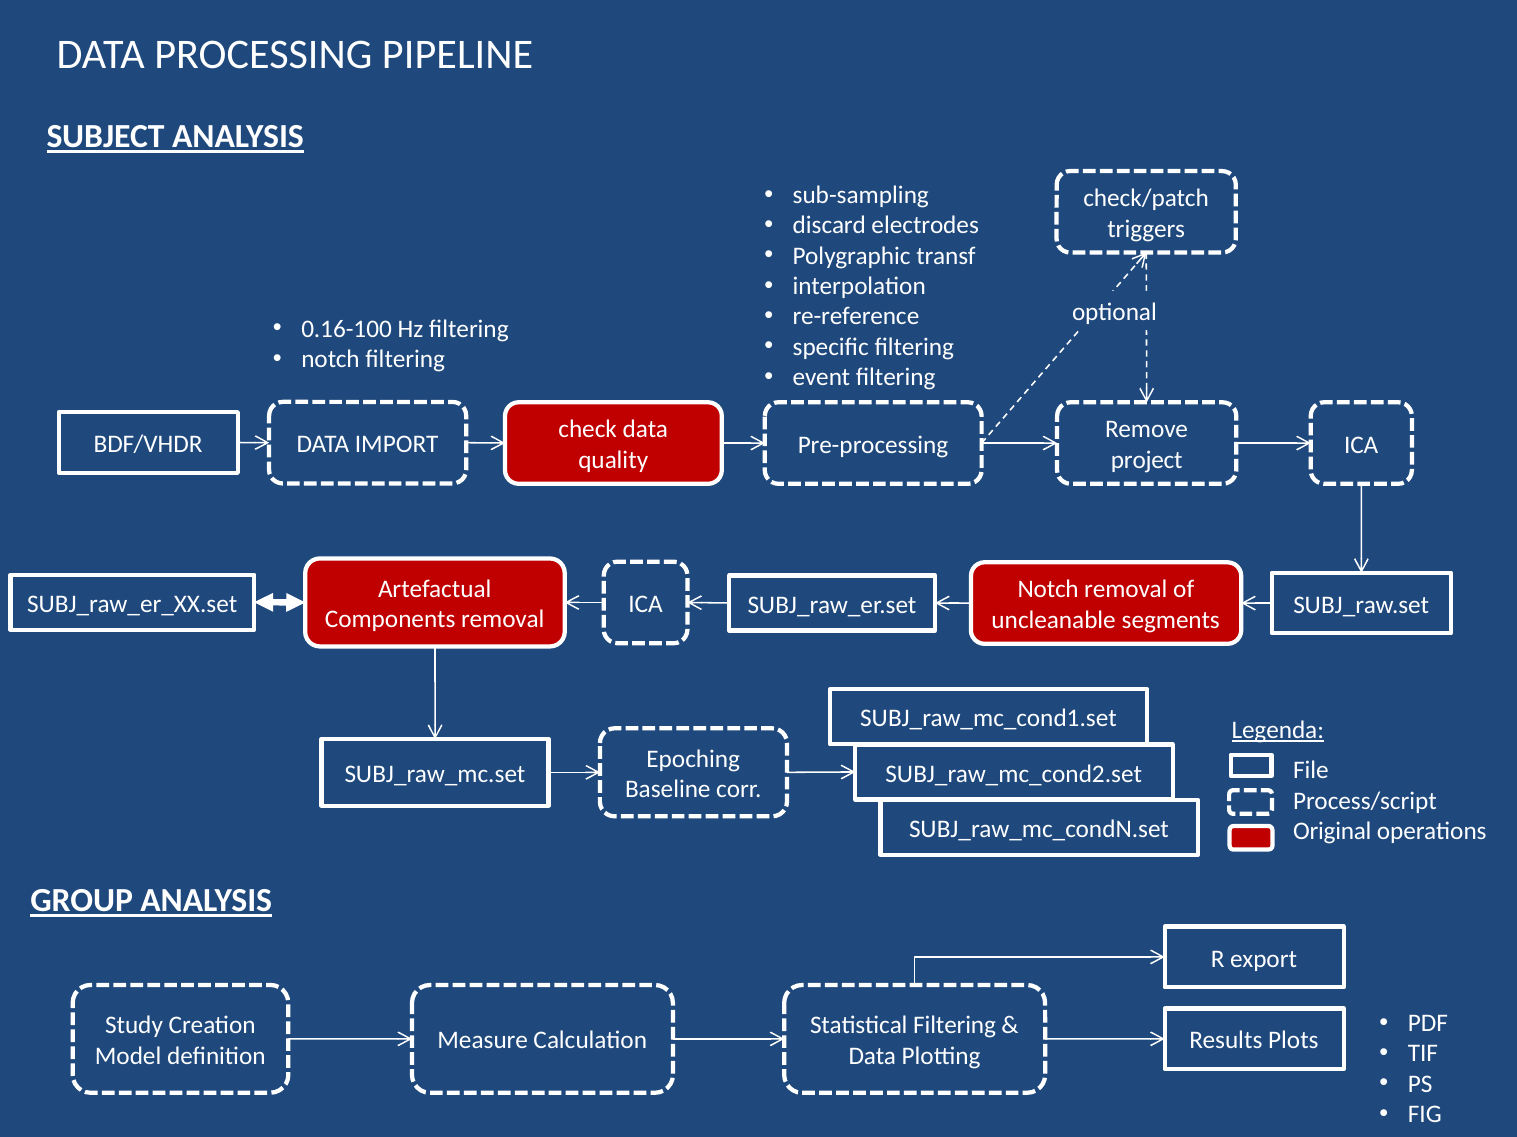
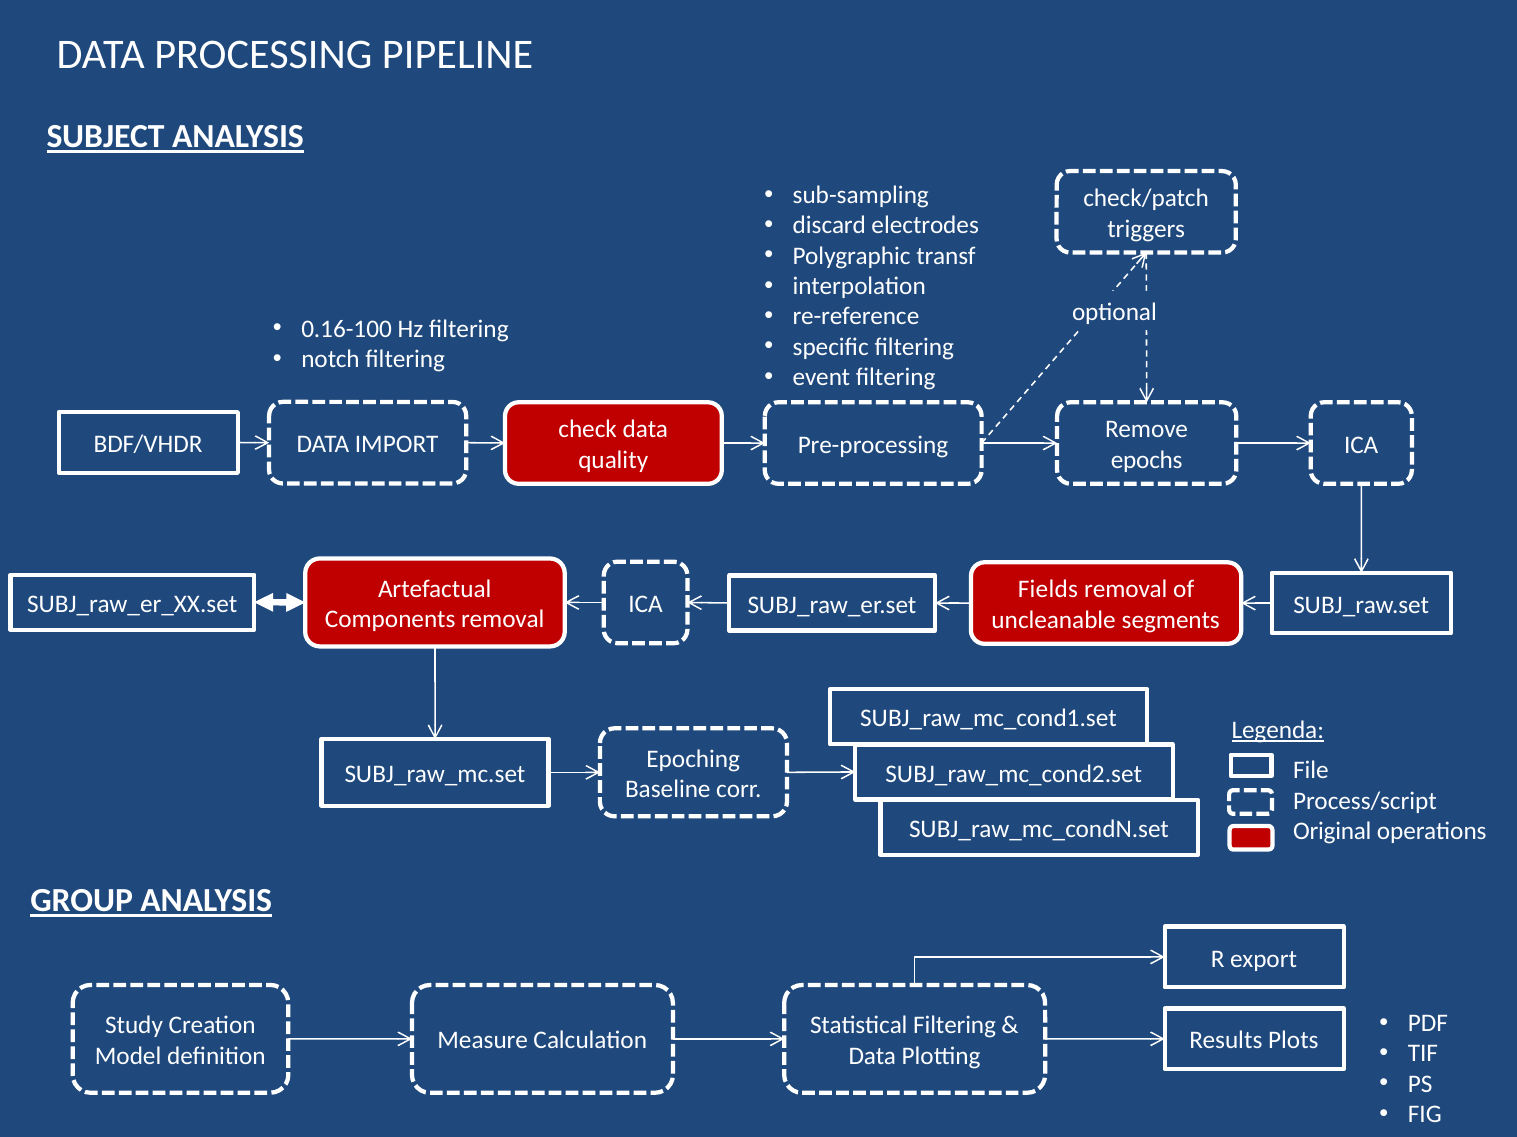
project: project -> epochs
Notch at (1048, 590): Notch -> Fields
